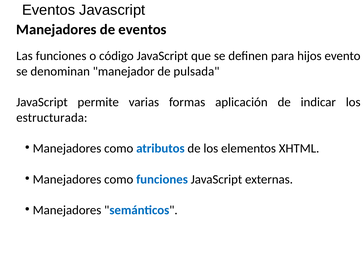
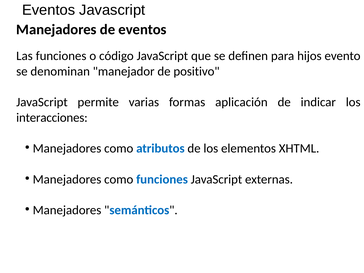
pulsada: pulsada -> positivo
estructurada: estructurada -> interacciones
